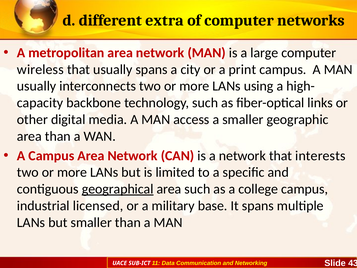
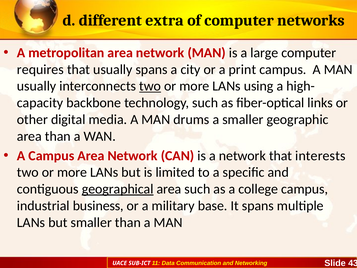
wireless: wireless -> requires
two at (150, 86) underline: none -> present
access: access -> drums
licensed: licensed -> business
